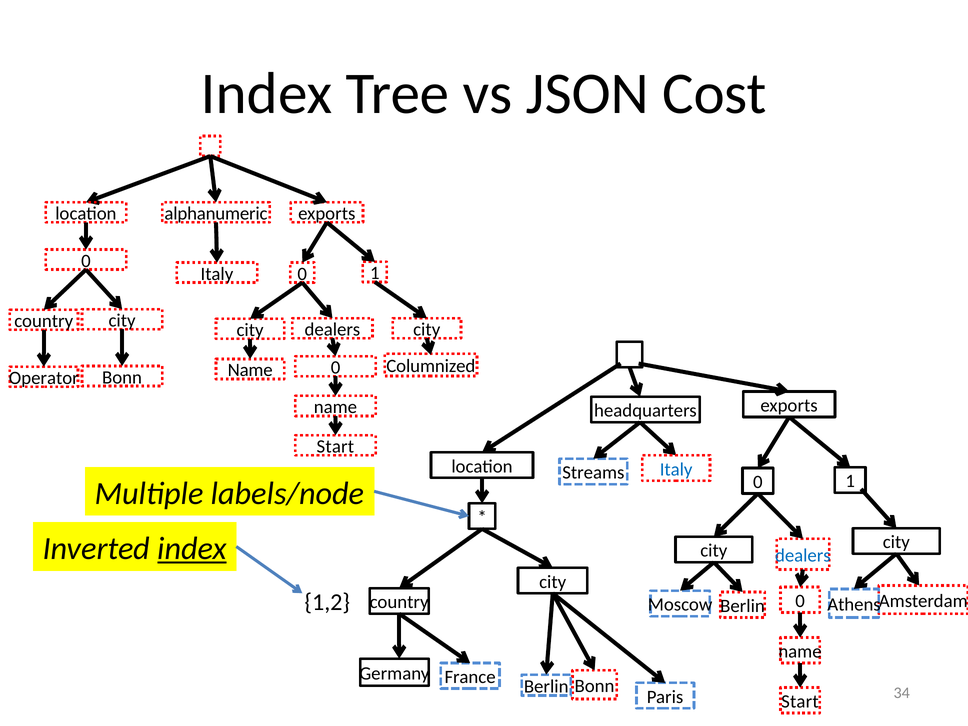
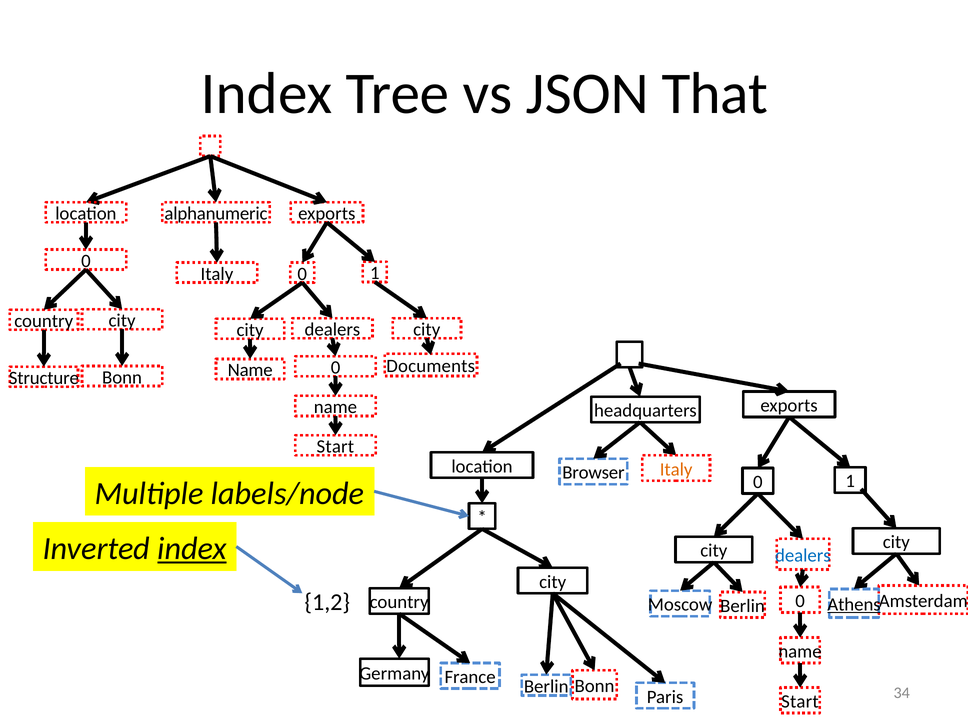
Cost: Cost -> That
Columnized: Columnized -> Documents
Operator: Operator -> Structure
Italy at (676, 469) colour: blue -> orange
Streams: Streams -> Browser
Athens underline: none -> present
